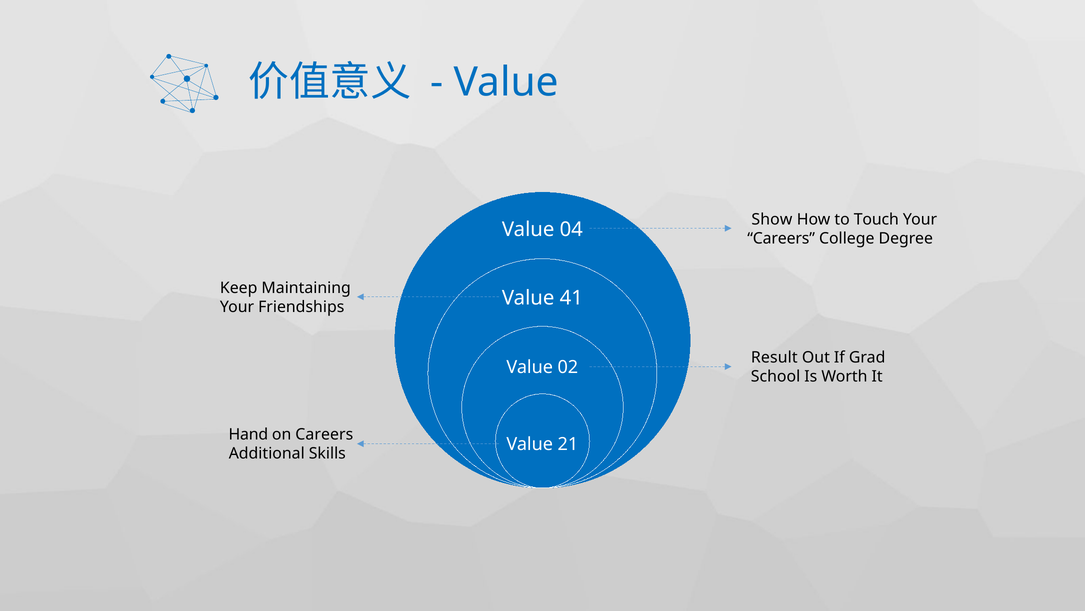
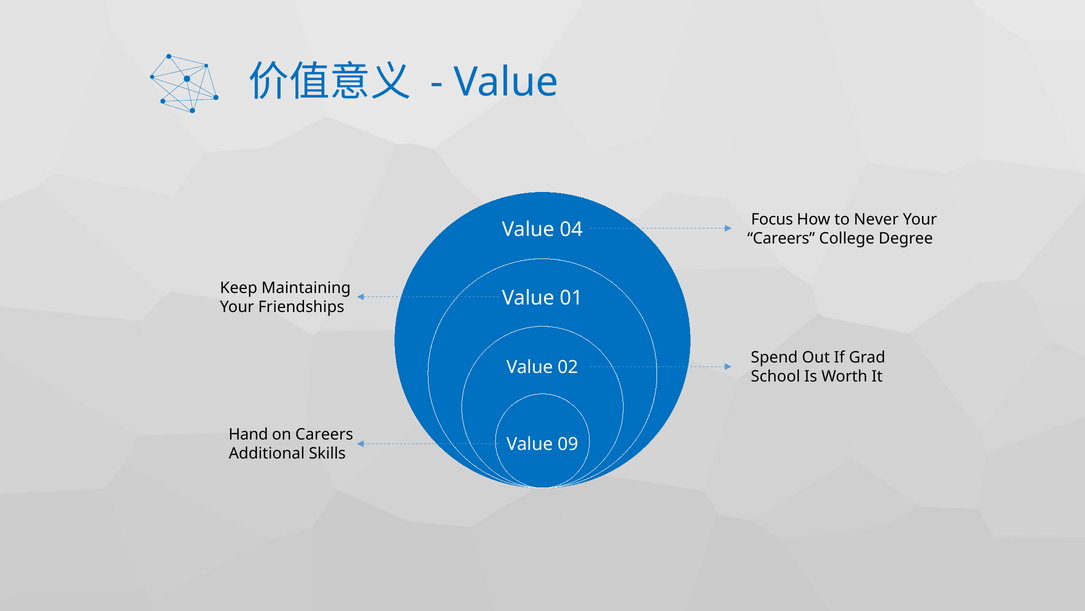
Show: Show -> Focus
Touch: Touch -> Never
41: 41 -> 01
Result: Result -> Spend
21: 21 -> 09
